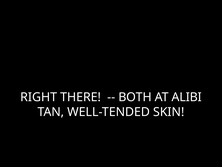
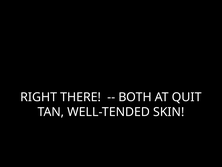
ALIBI: ALIBI -> QUIT
